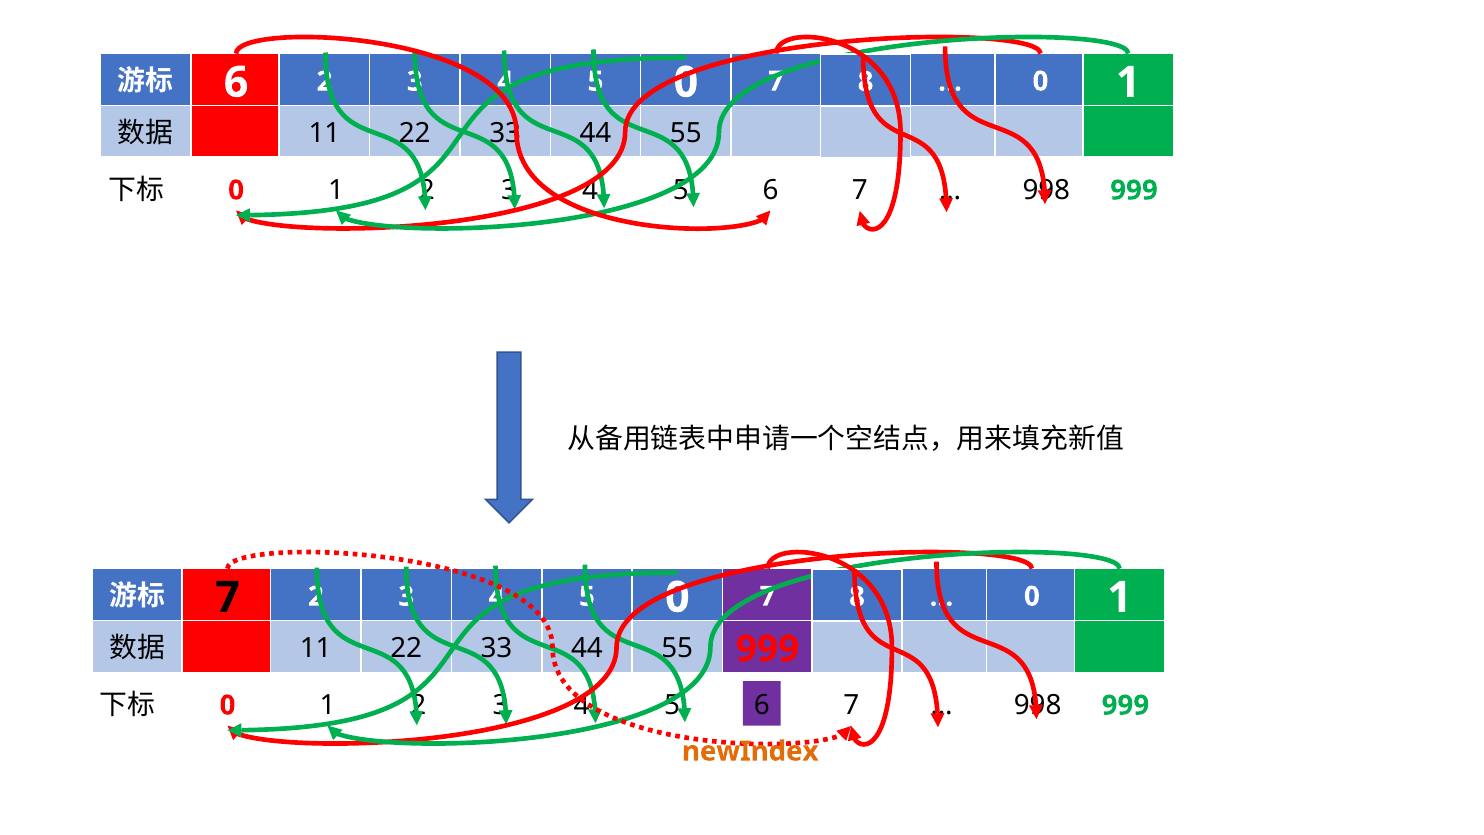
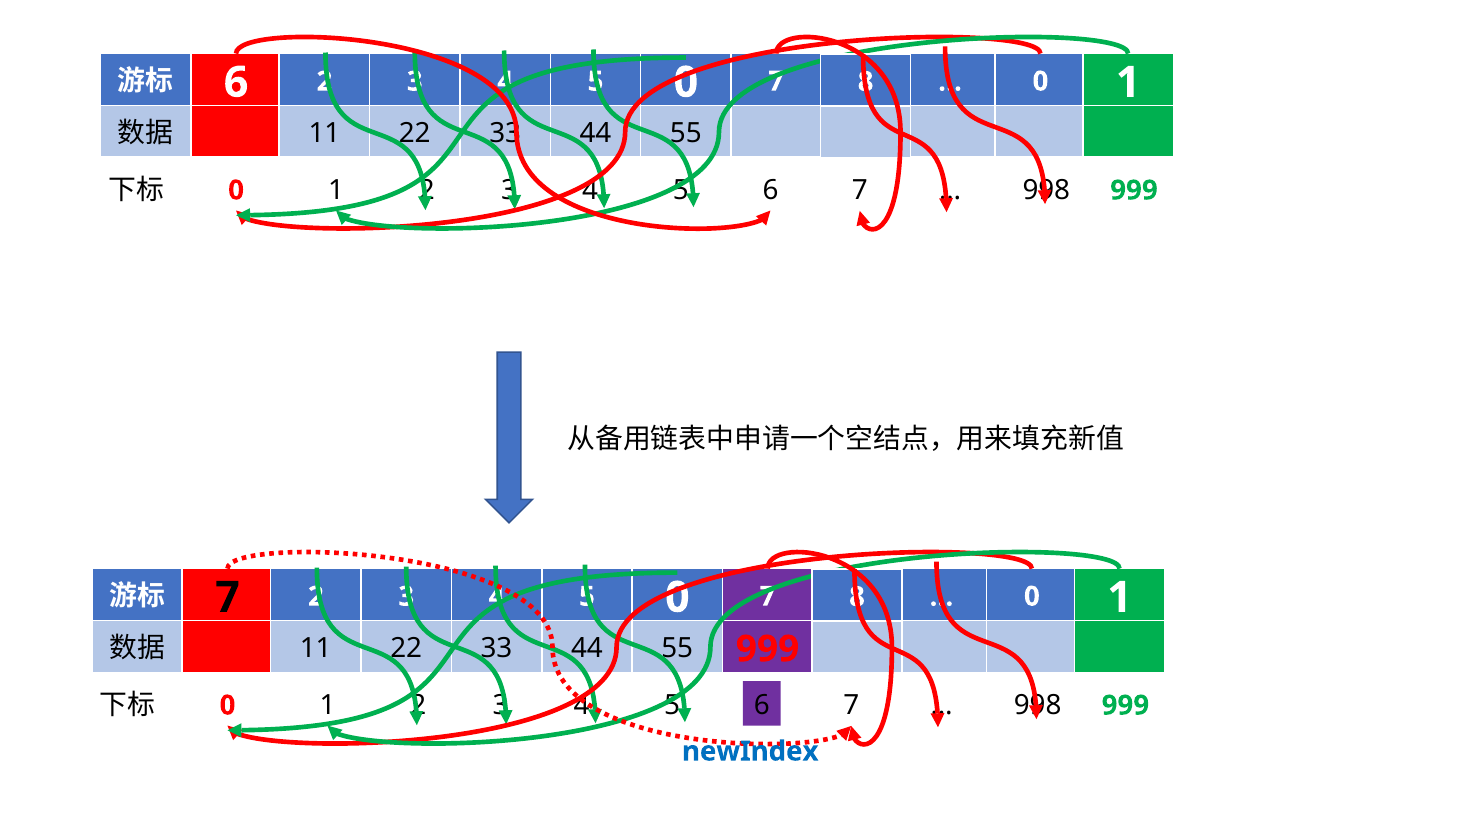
newIndex colour: orange -> blue
